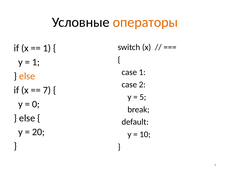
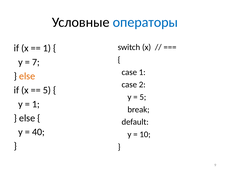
операторы colour: orange -> blue
1 at (36, 62): 1 -> 7
7 at (47, 90): 7 -> 5
0 at (36, 104): 0 -> 1
20: 20 -> 40
